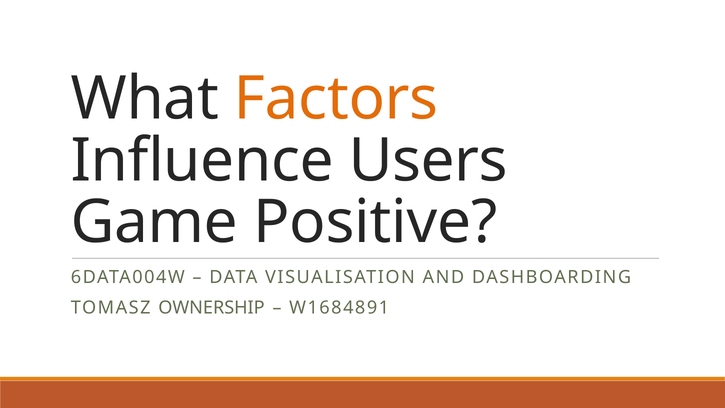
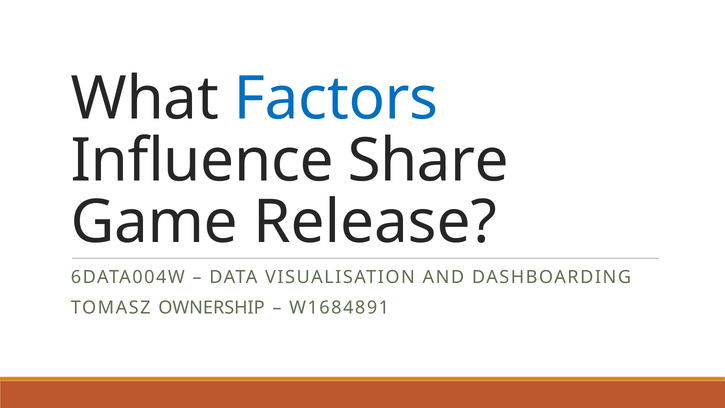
Factors colour: orange -> blue
Users: Users -> Share
Positive: Positive -> Release
